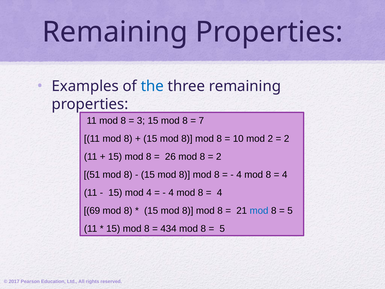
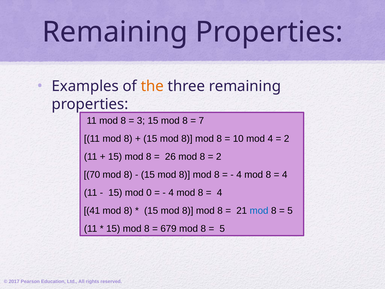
the colour: blue -> orange
mod 2: 2 -> 4
51: 51 -> 70
mod 4: 4 -> 0
69: 69 -> 41
434: 434 -> 679
